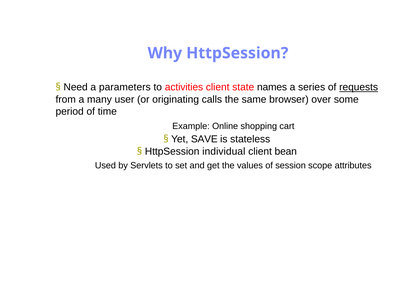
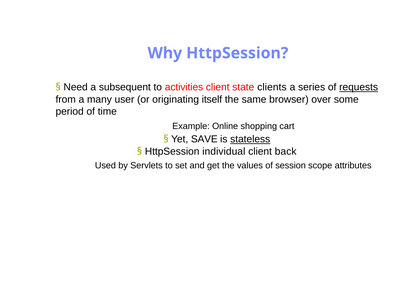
parameters: parameters -> subsequent
names: names -> clients
calls: calls -> itself
stateless underline: none -> present
bean: bean -> back
